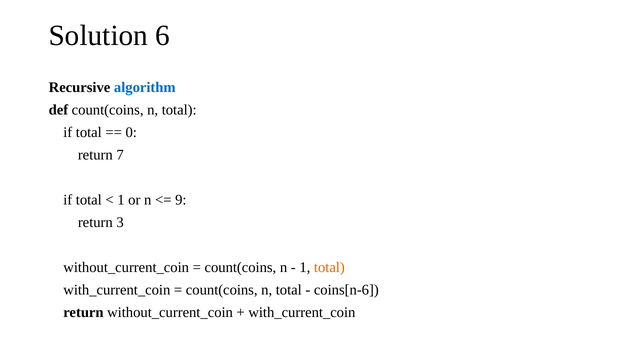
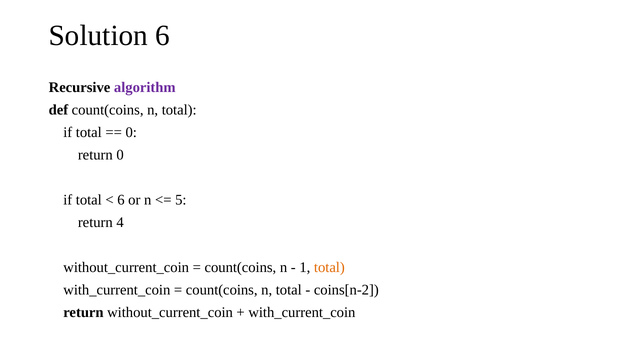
algorithm colour: blue -> purple
return 7: 7 -> 0
1 at (121, 200): 1 -> 6
9: 9 -> 5
3: 3 -> 4
coins[n-6: coins[n-6 -> coins[n-2
